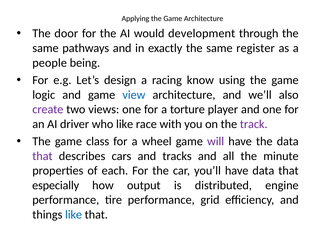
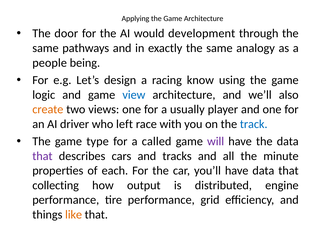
register: register -> analogy
create colour: purple -> orange
torture: torture -> usually
who like: like -> left
track colour: purple -> blue
class: class -> type
wheel: wheel -> called
especially: especially -> collecting
like at (74, 214) colour: blue -> orange
